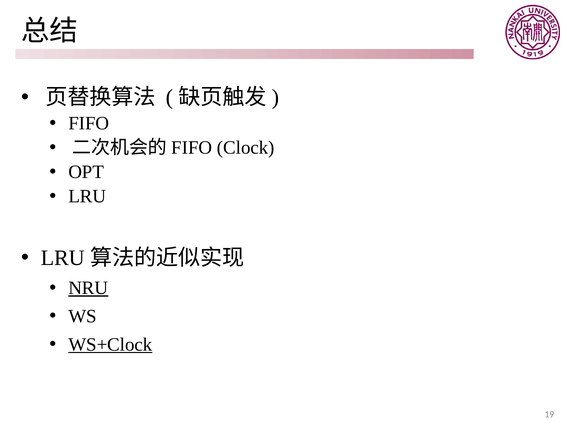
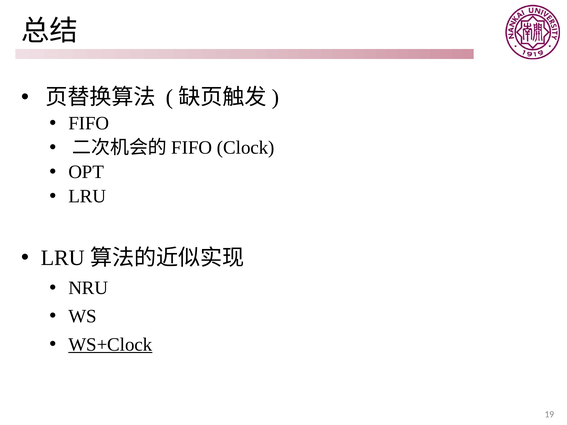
NRU underline: present -> none
